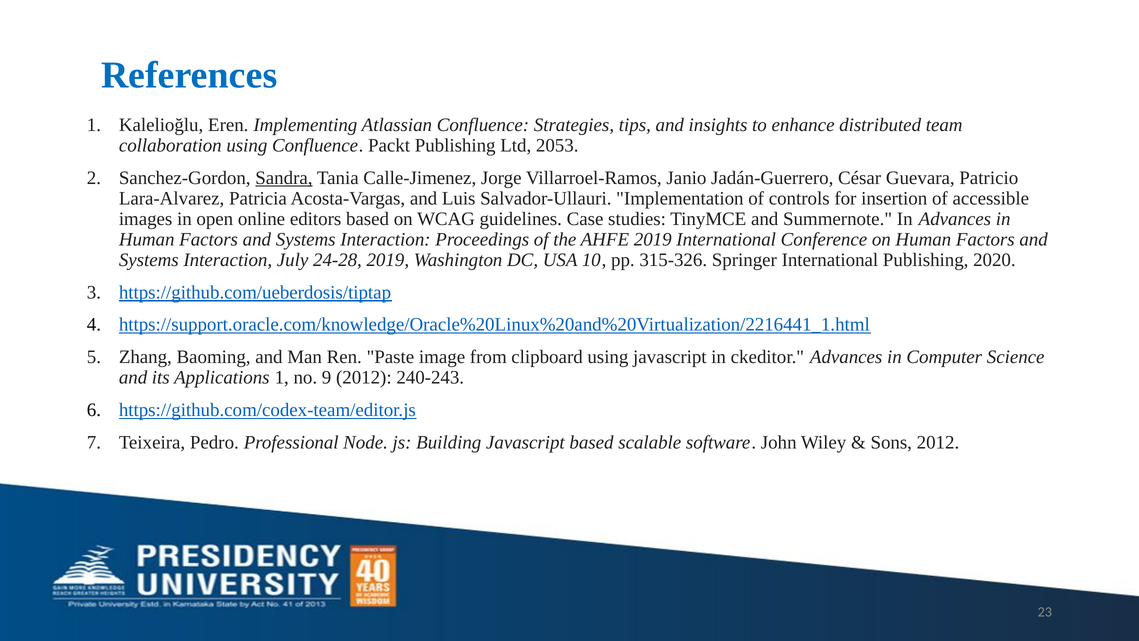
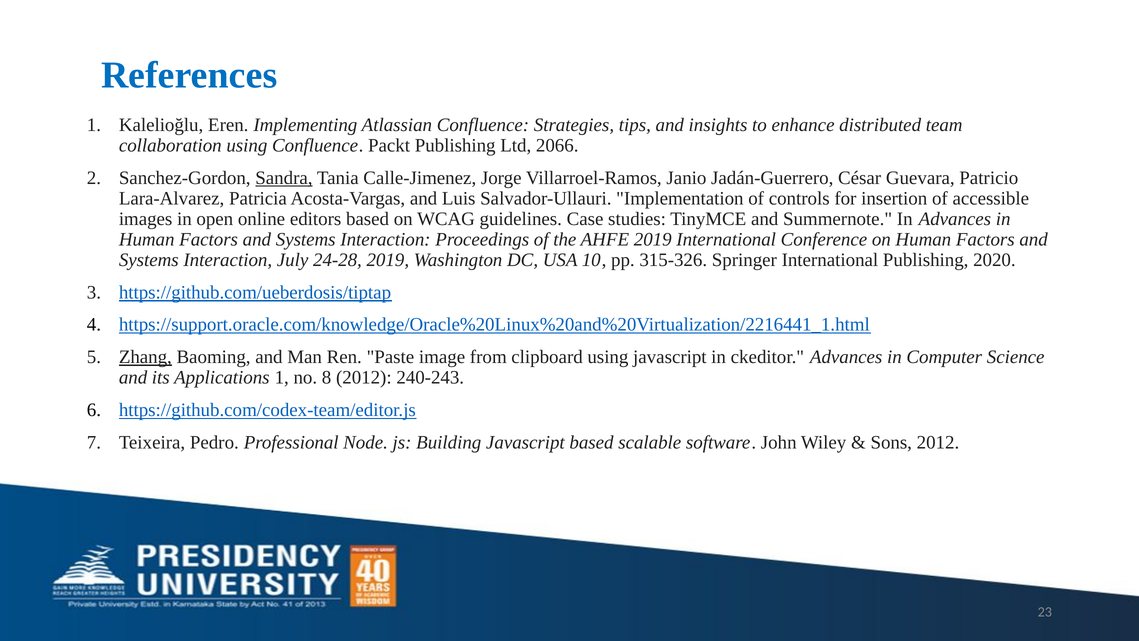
2053: 2053 -> 2066
Zhang underline: none -> present
9: 9 -> 8
